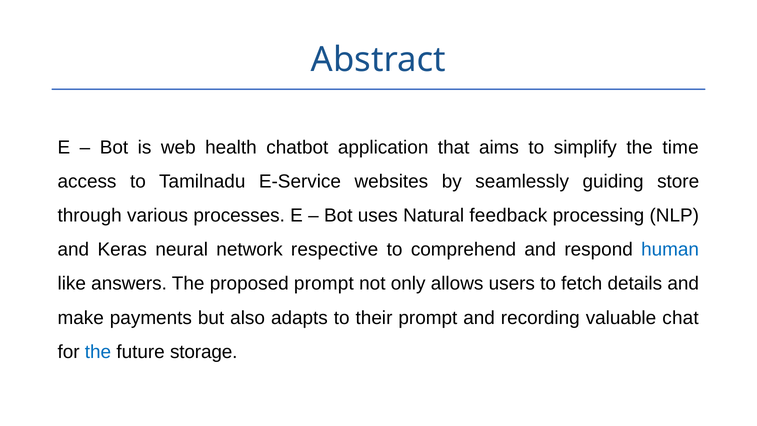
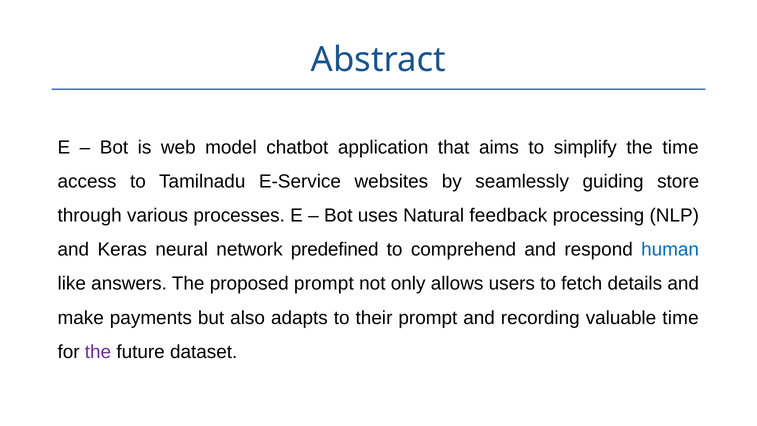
health: health -> model
respective: respective -> predefined
valuable chat: chat -> time
the at (98, 352) colour: blue -> purple
storage: storage -> dataset
